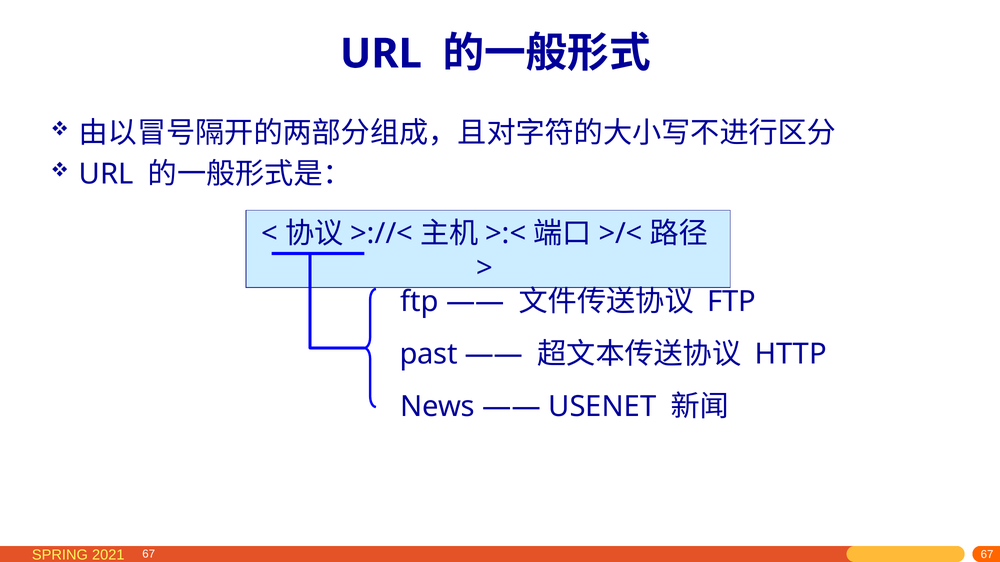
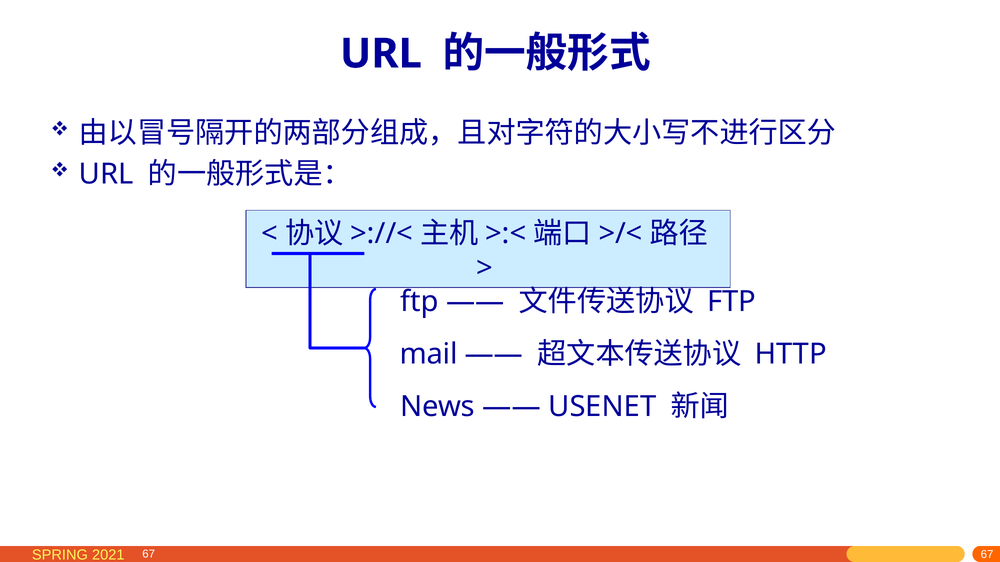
past: past -> mail
